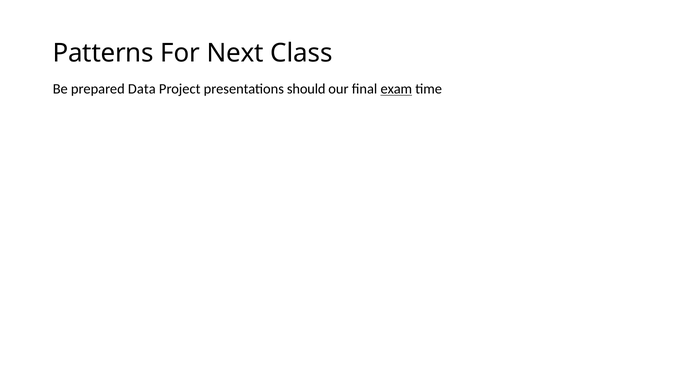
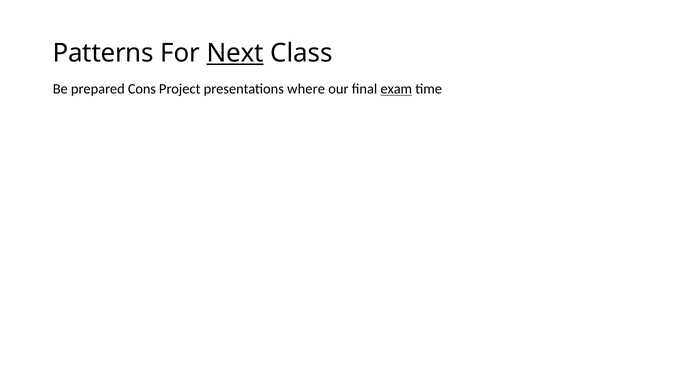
Next underline: none -> present
Data: Data -> Cons
should: should -> where
